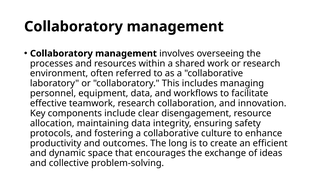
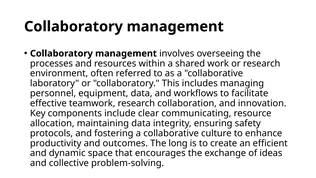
disengagement: disengagement -> communicating
